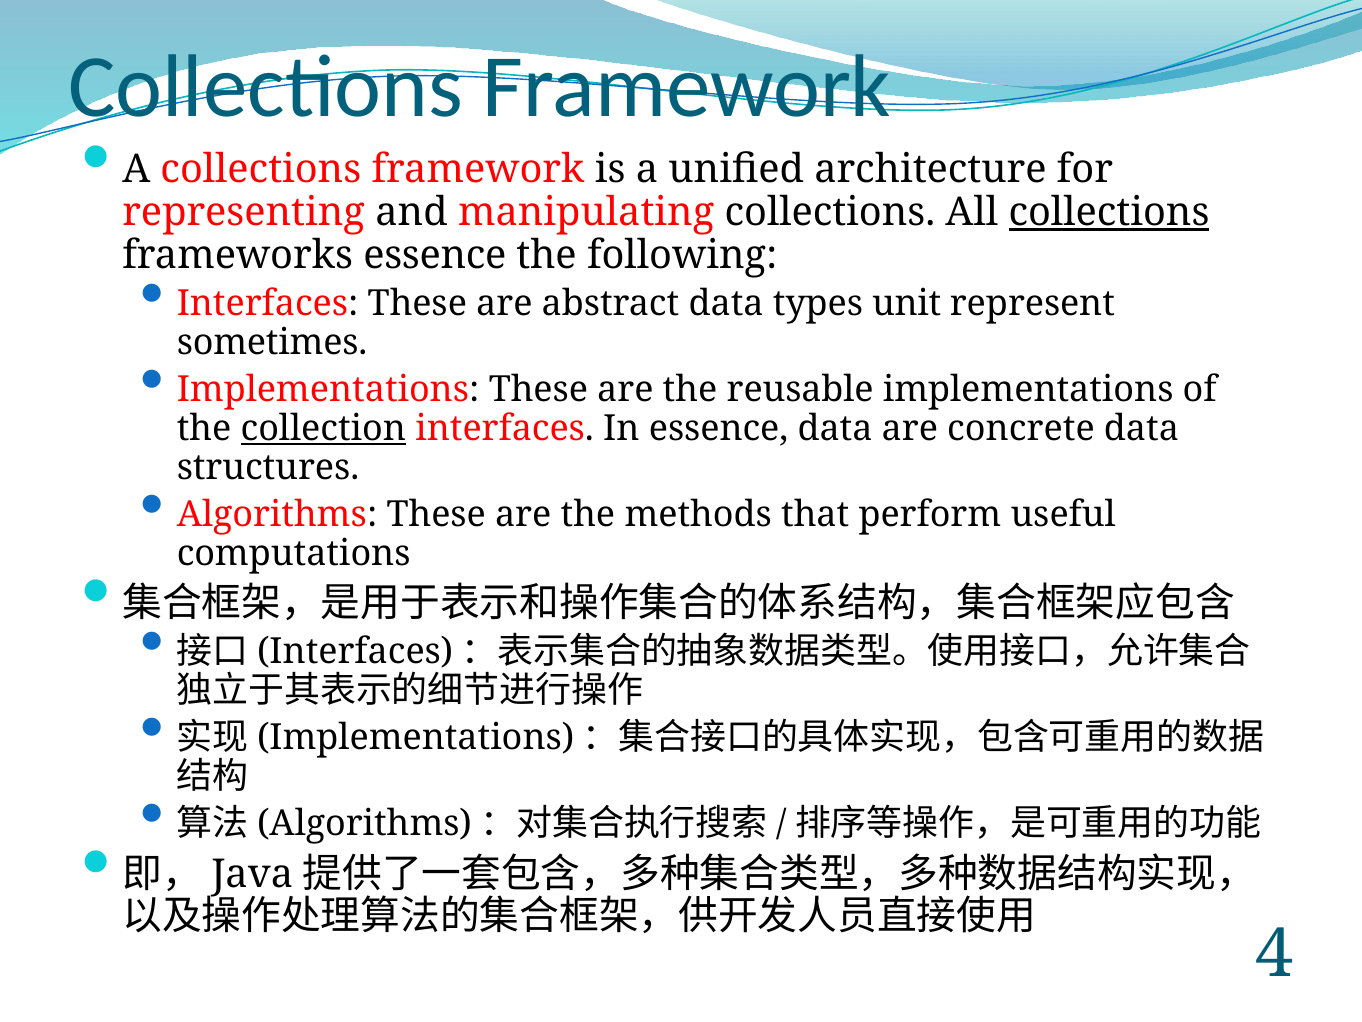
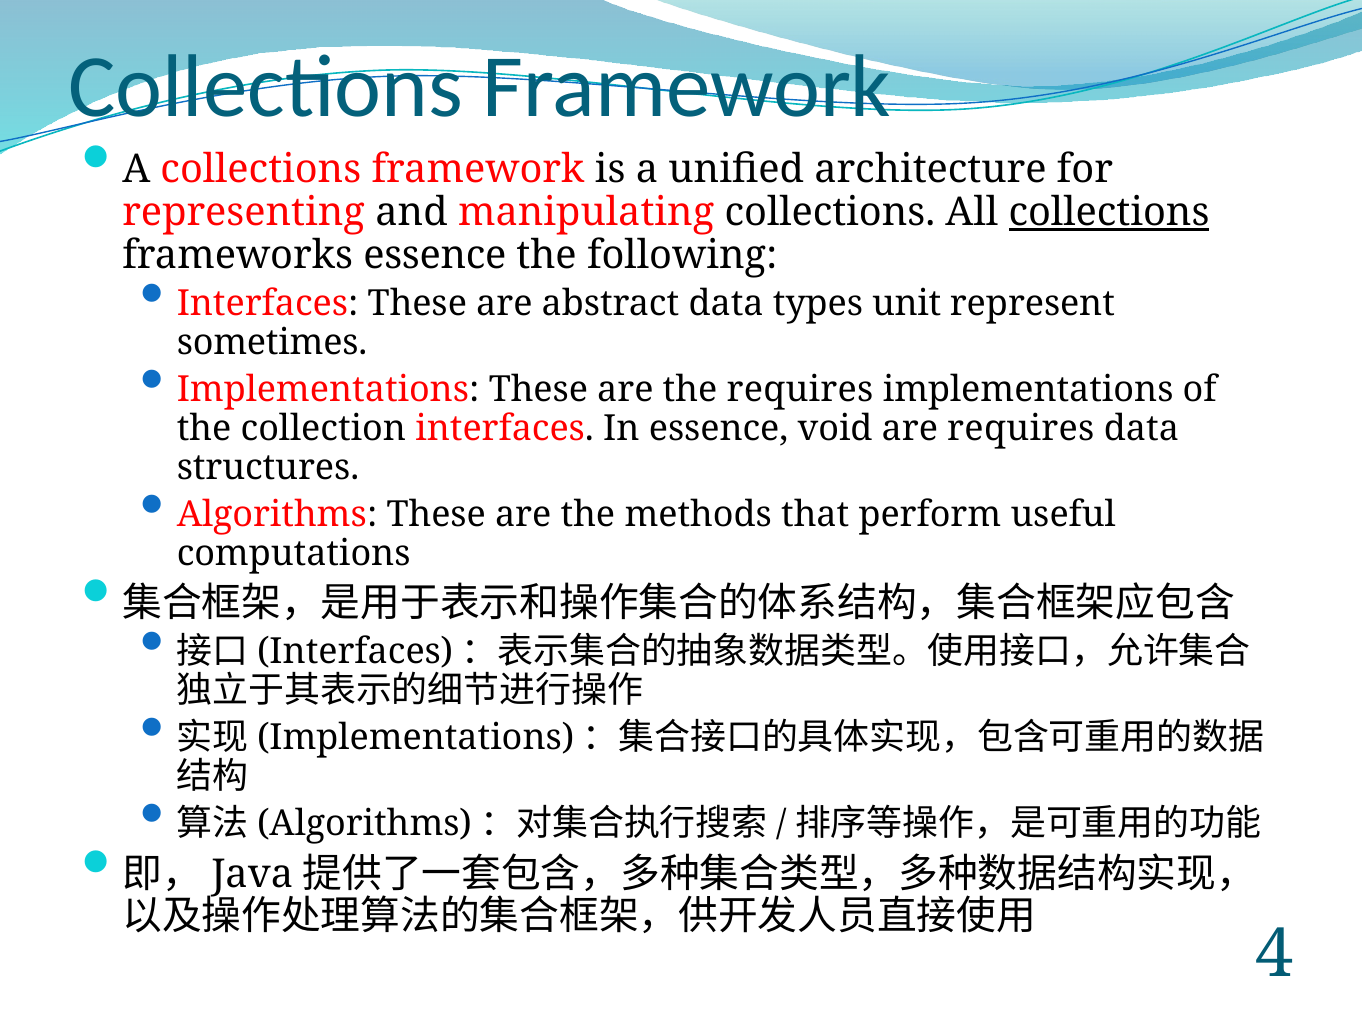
the reusable: reusable -> requires
collection underline: present -> none
essence data: data -> void
are concrete: concrete -> requires
